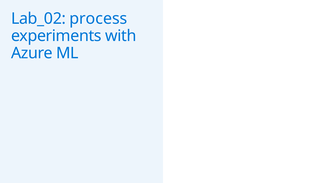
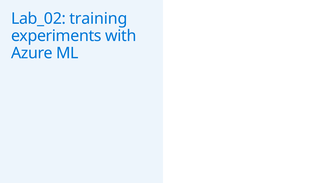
process: process -> training
